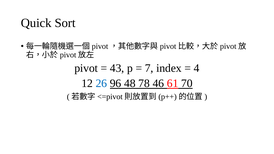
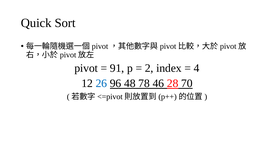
43: 43 -> 91
7: 7 -> 2
61: 61 -> 28
